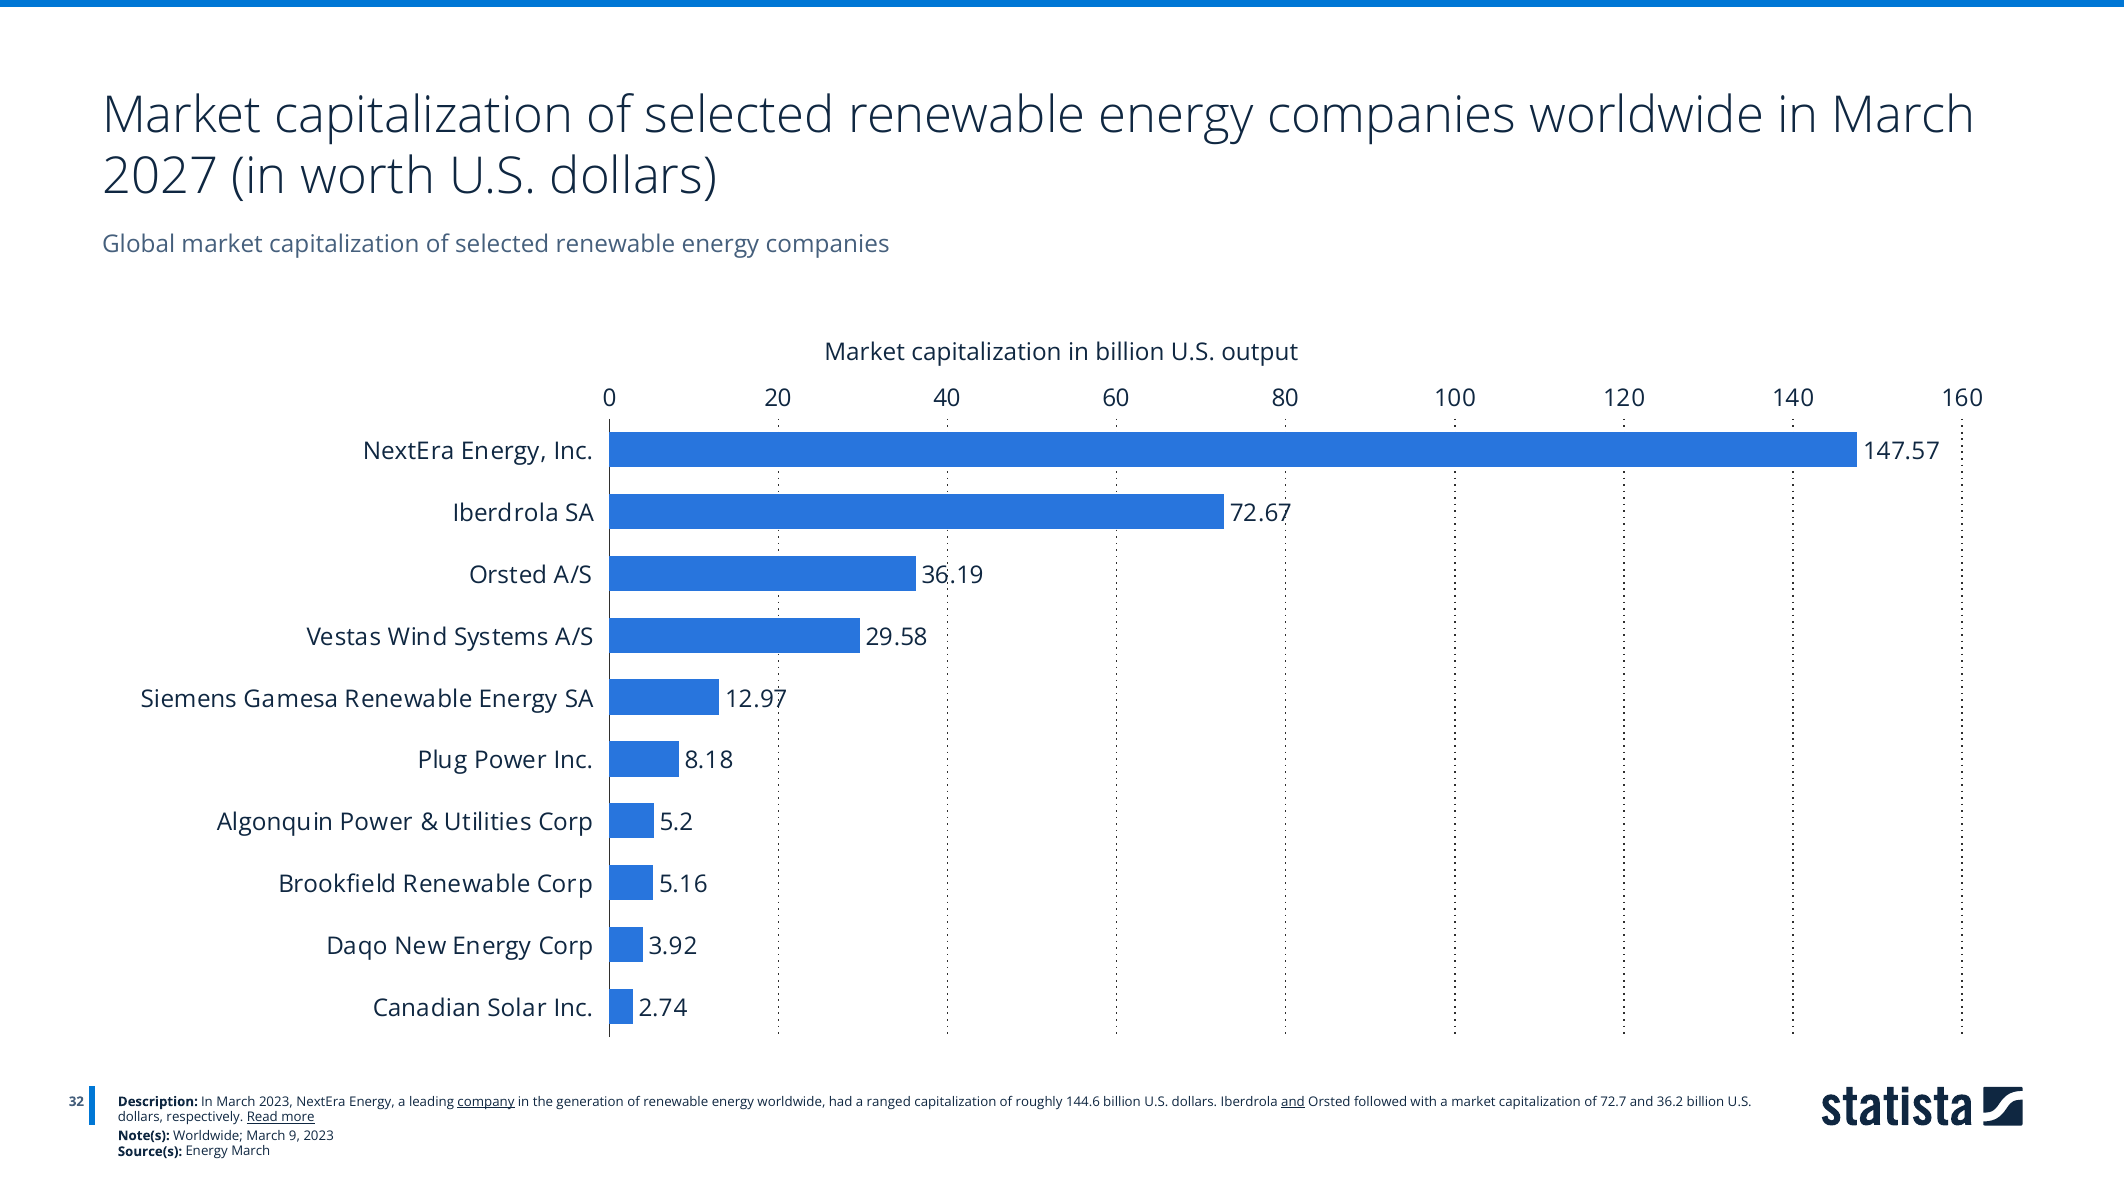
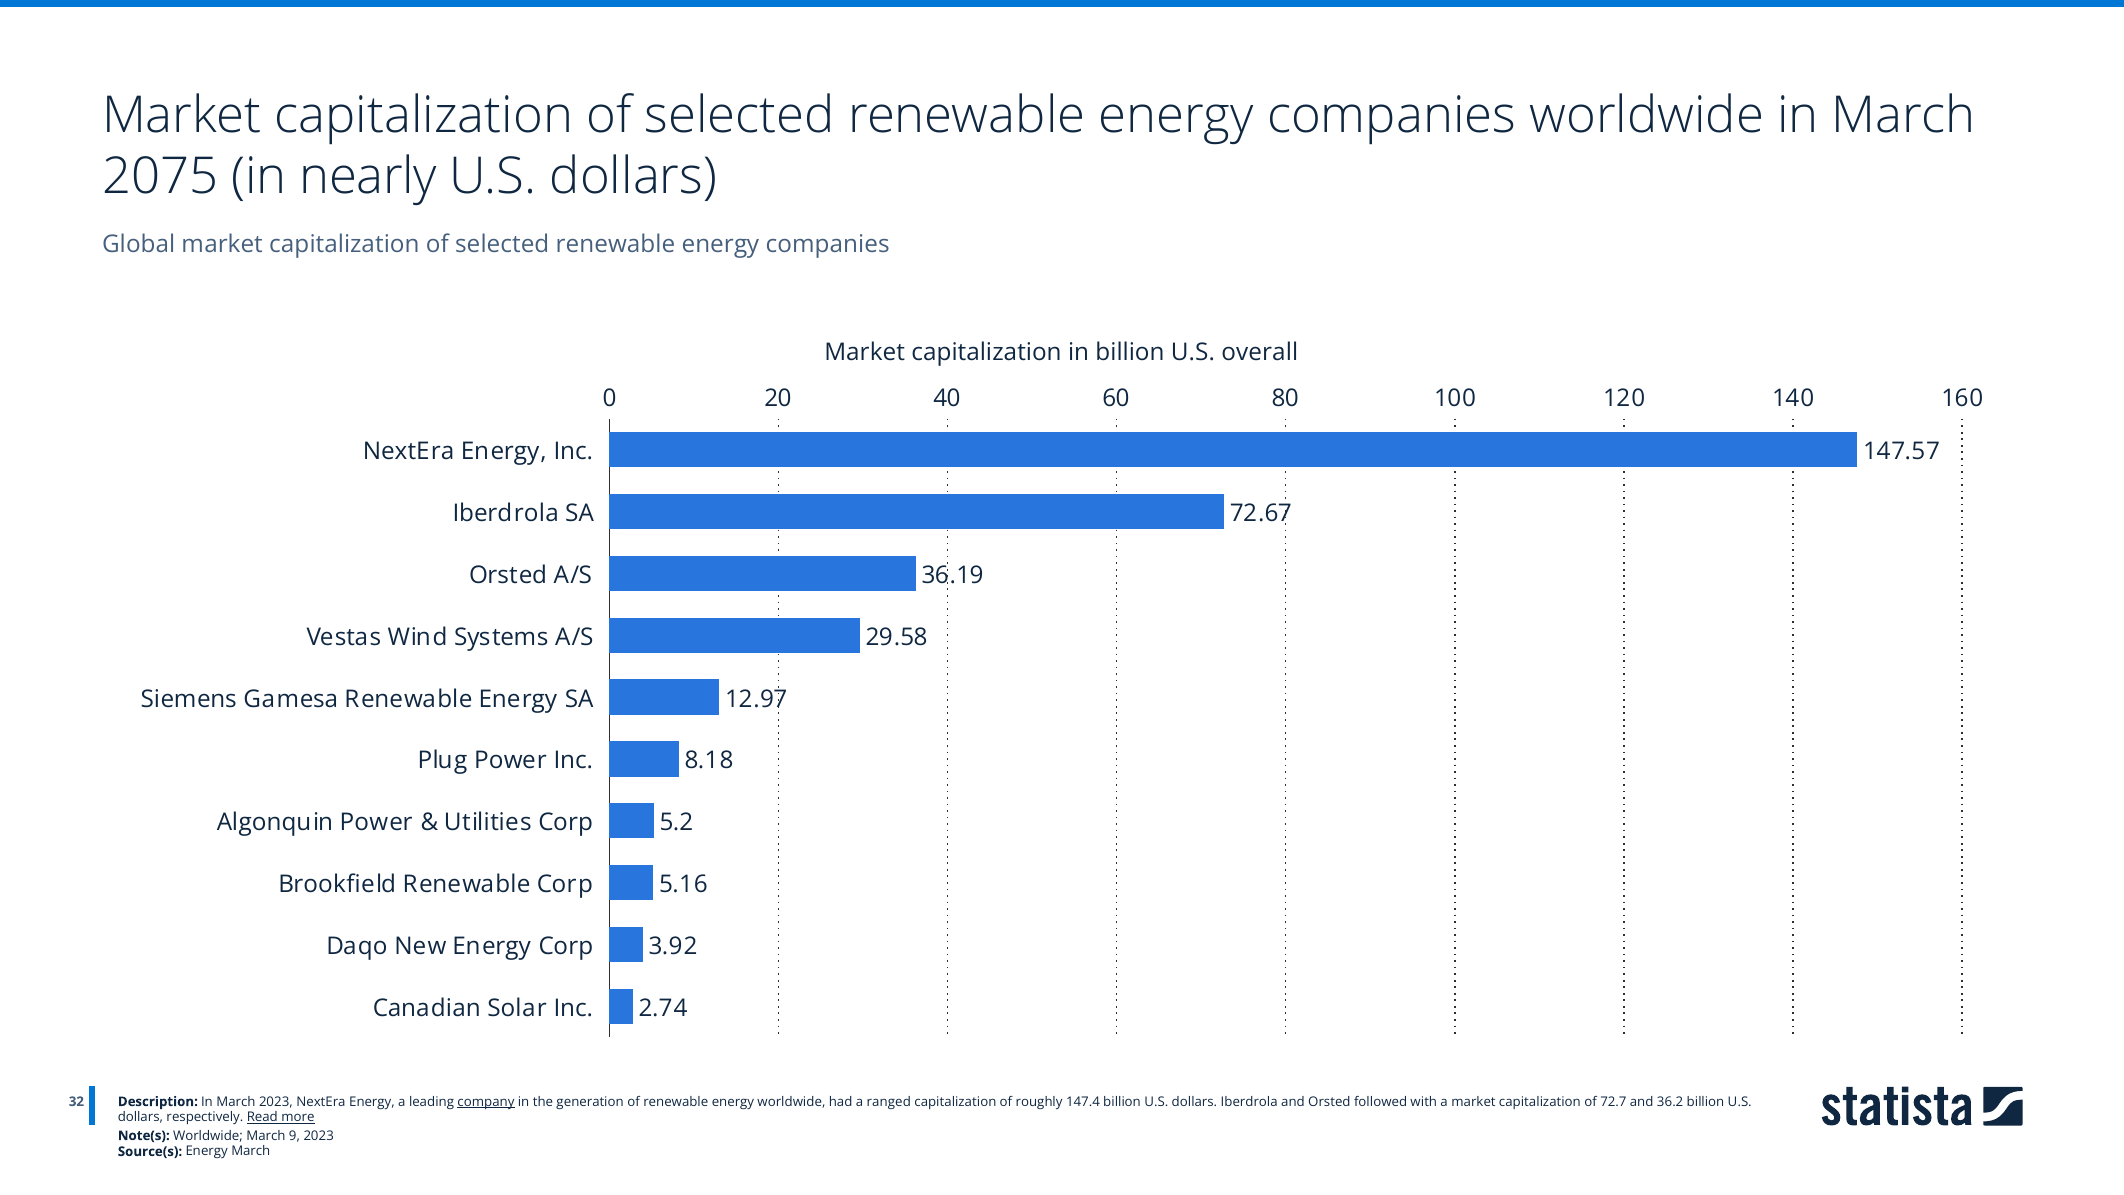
2027: 2027 -> 2075
worth: worth -> nearly
output: output -> overall
144.6: 144.6 -> 147.4
and at (1293, 1101) underline: present -> none
